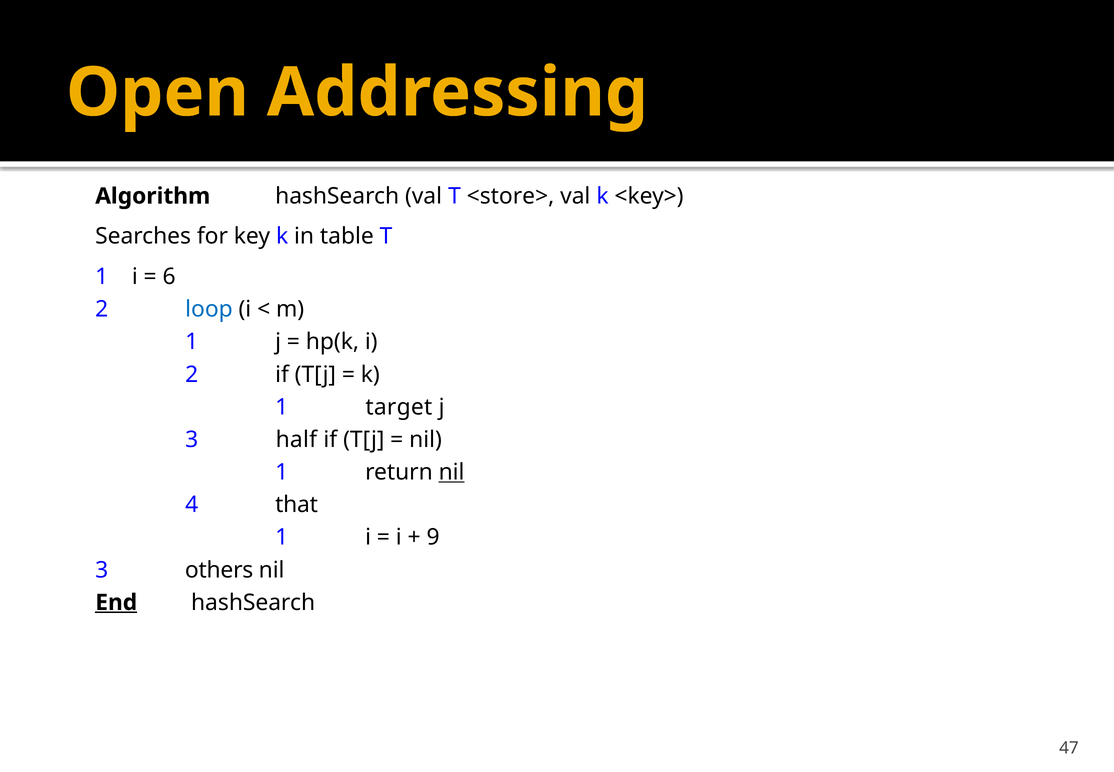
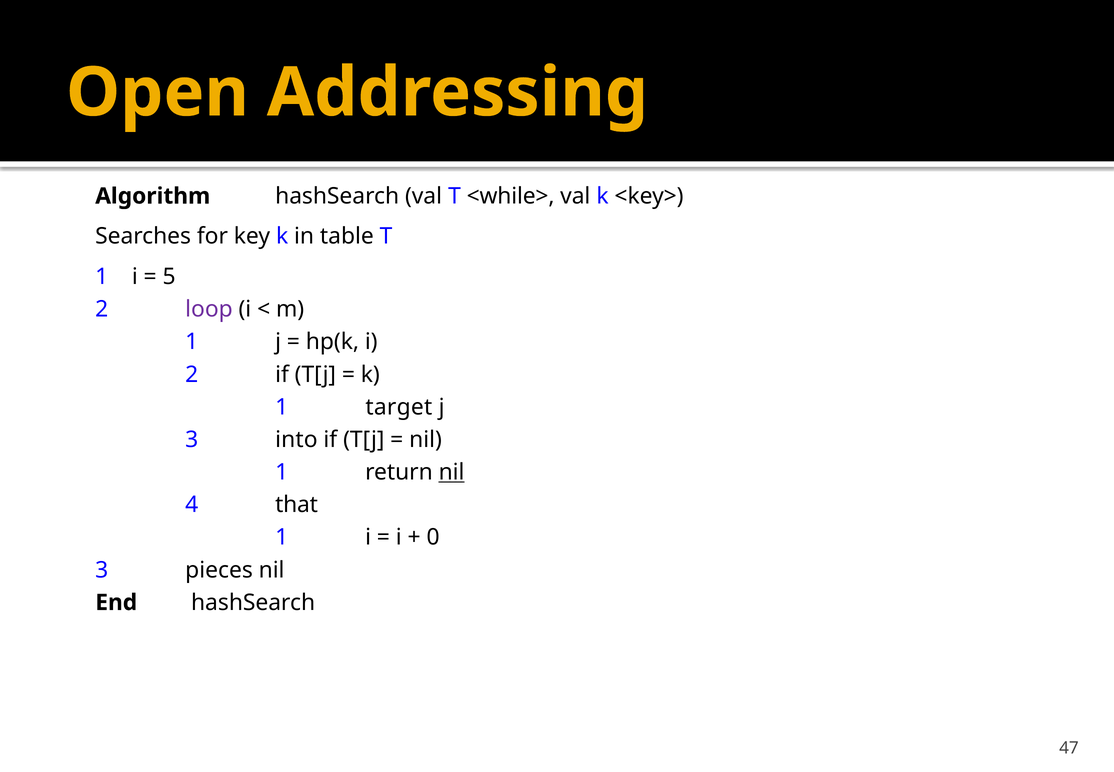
<store>: <store> -> <while>
6: 6 -> 5
loop colour: blue -> purple
half: half -> into
9: 9 -> 0
others: others -> pieces
End underline: present -> none
